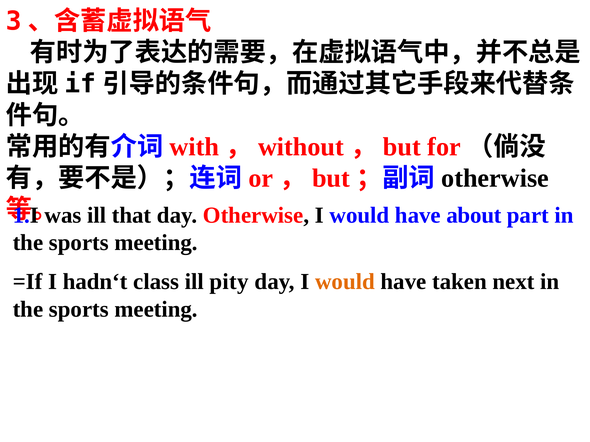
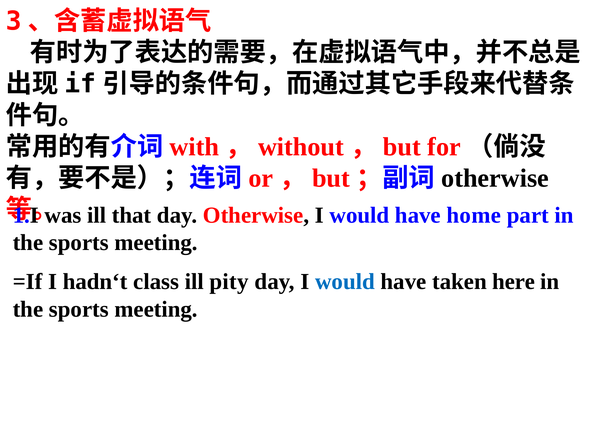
about: about -> home
would at (345, 282) colour: orange -> blue
next: next -> here
